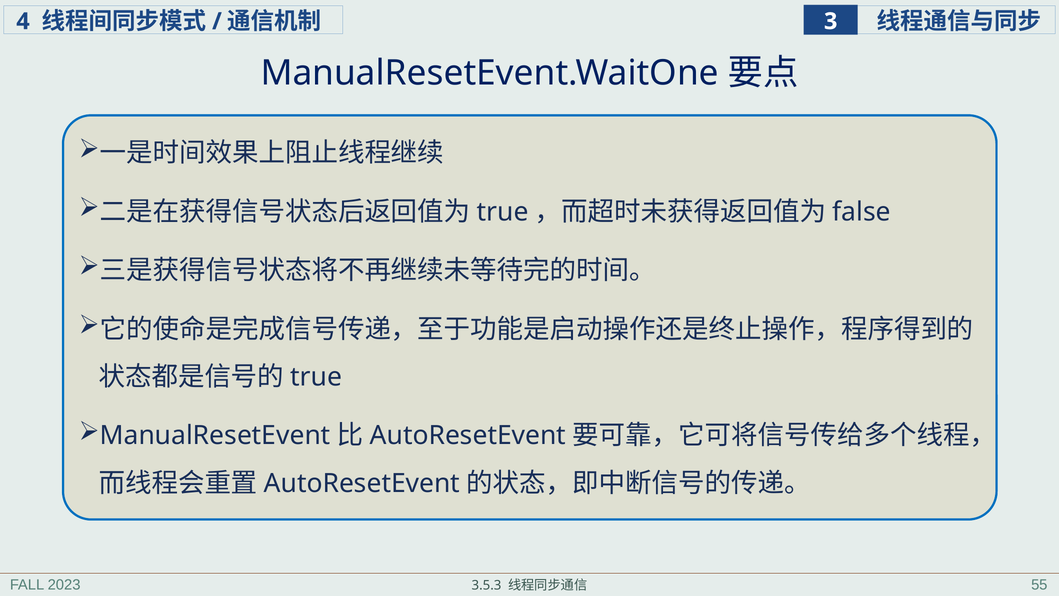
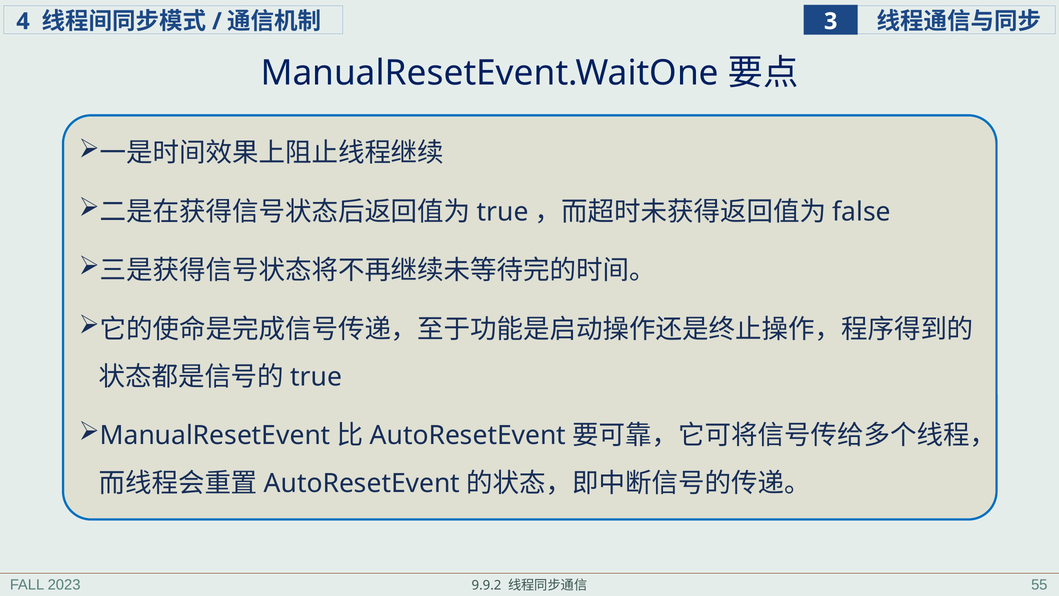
3.5.3: 3.5.3 -> 9.9.2
